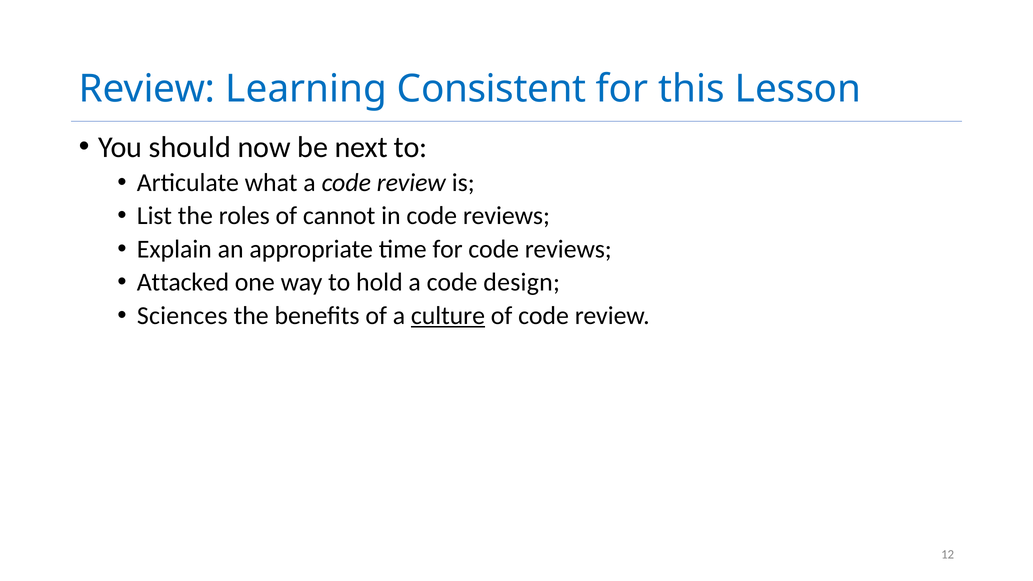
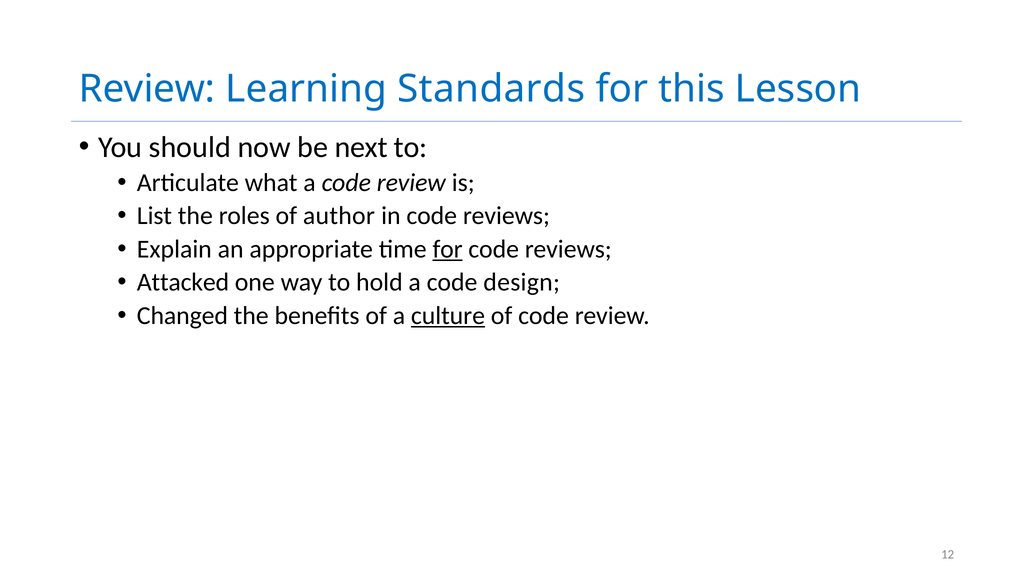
Consistent: Consistent -> Standards
cannot: cannot -> author
for at (448, 249) underline: none -> present
Sciences: Sciences -> Changed
